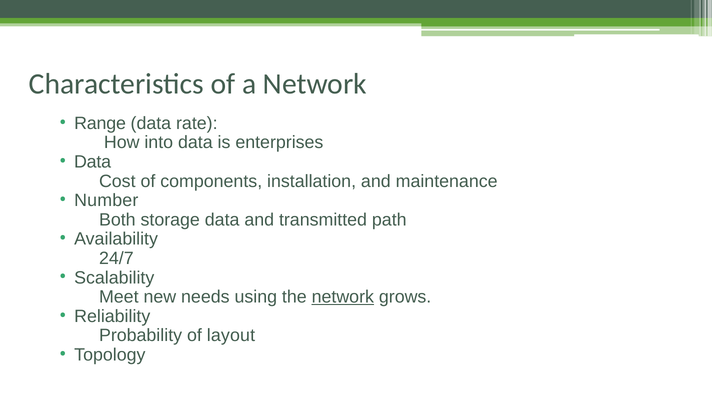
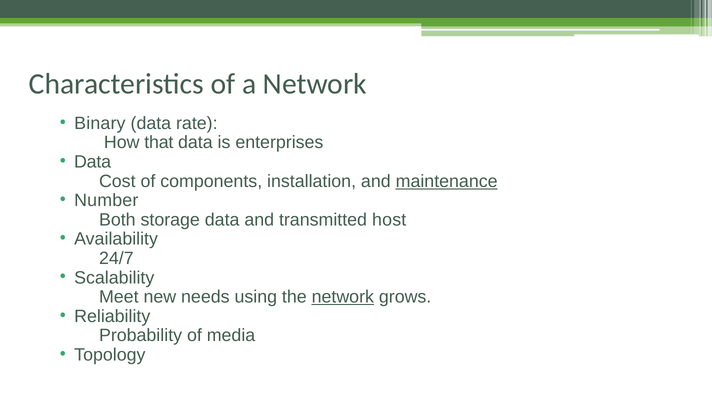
Range: Range -> Binary
into: into -> that
maintenance underline: none -> present
path: path -> host
layout: layout -> media
